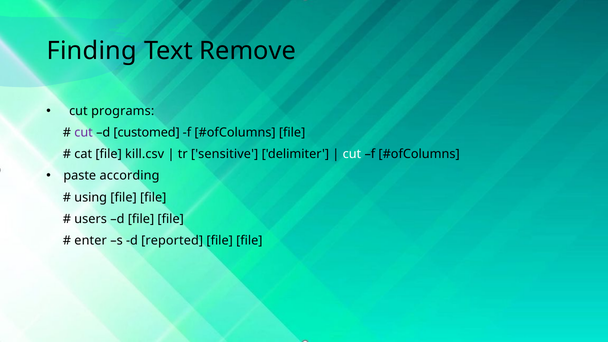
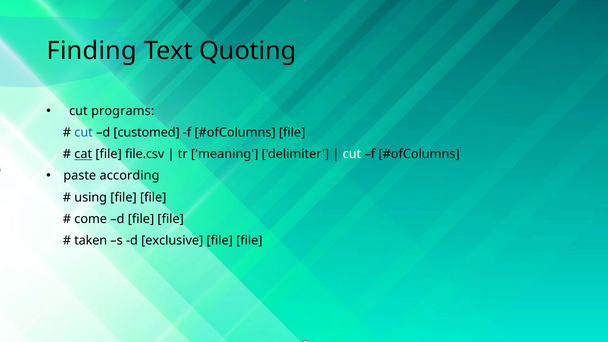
Remove: Remove -> Quoting
cut at (84, 133) colour: purple -> blue
cat underline: none -> present
kill.csv: kill.csv -> file.csv
sensitive: sensitive -> meaning
users: users -> come
enter: enter -> taken
reported: reported -> exclusive
